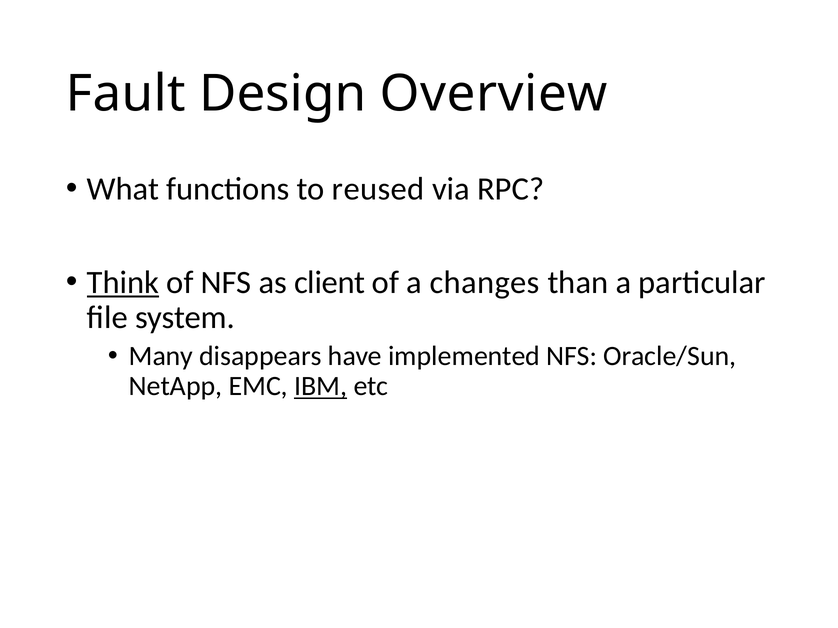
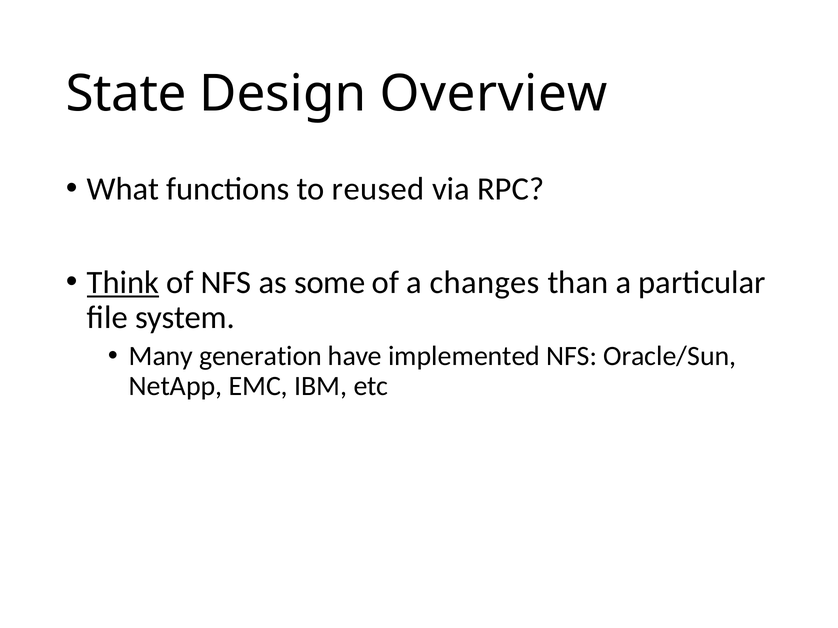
Fault: Fault -> State
client: client -> some
disappears: disappears -> generation
IBM underline: present -> none
